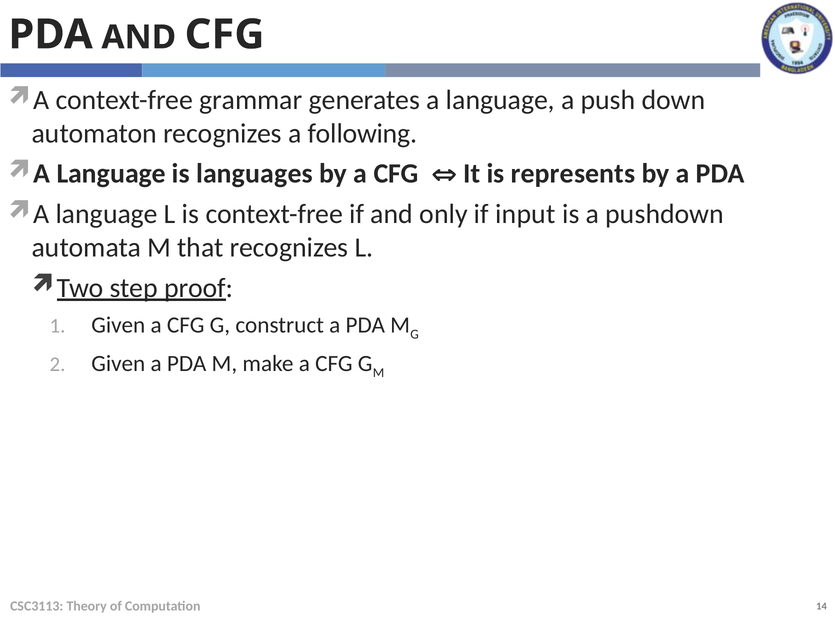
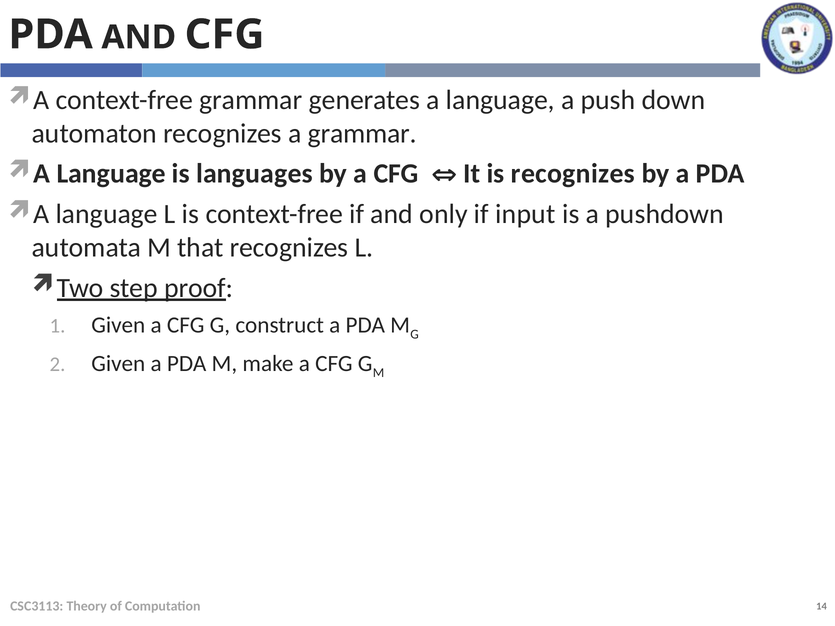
a following: following -> grammar
is represents: represents -> recognizes
